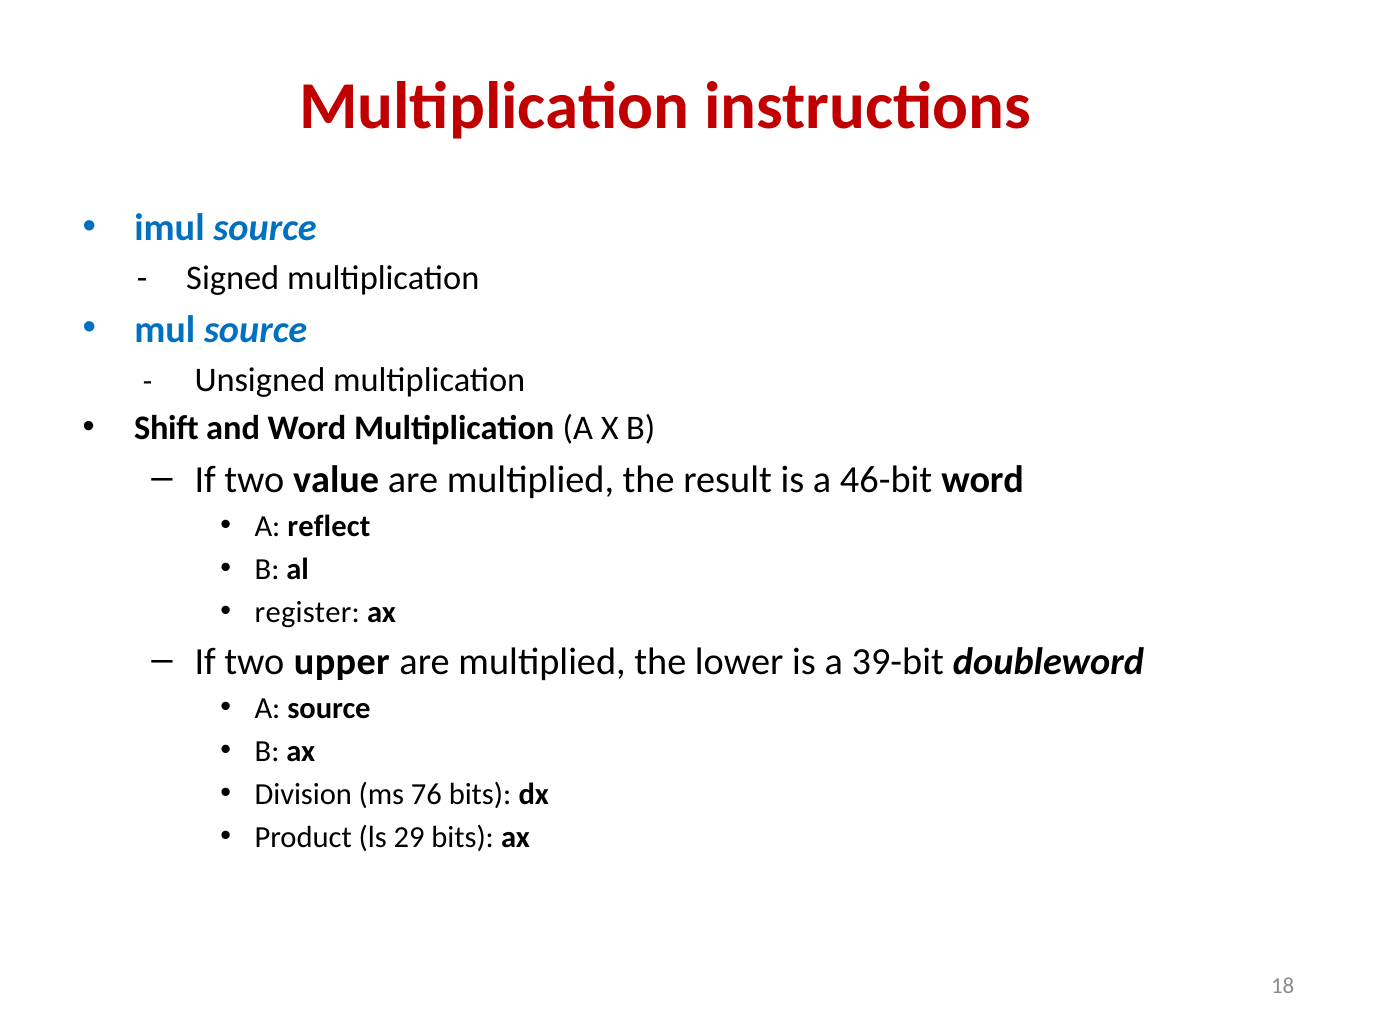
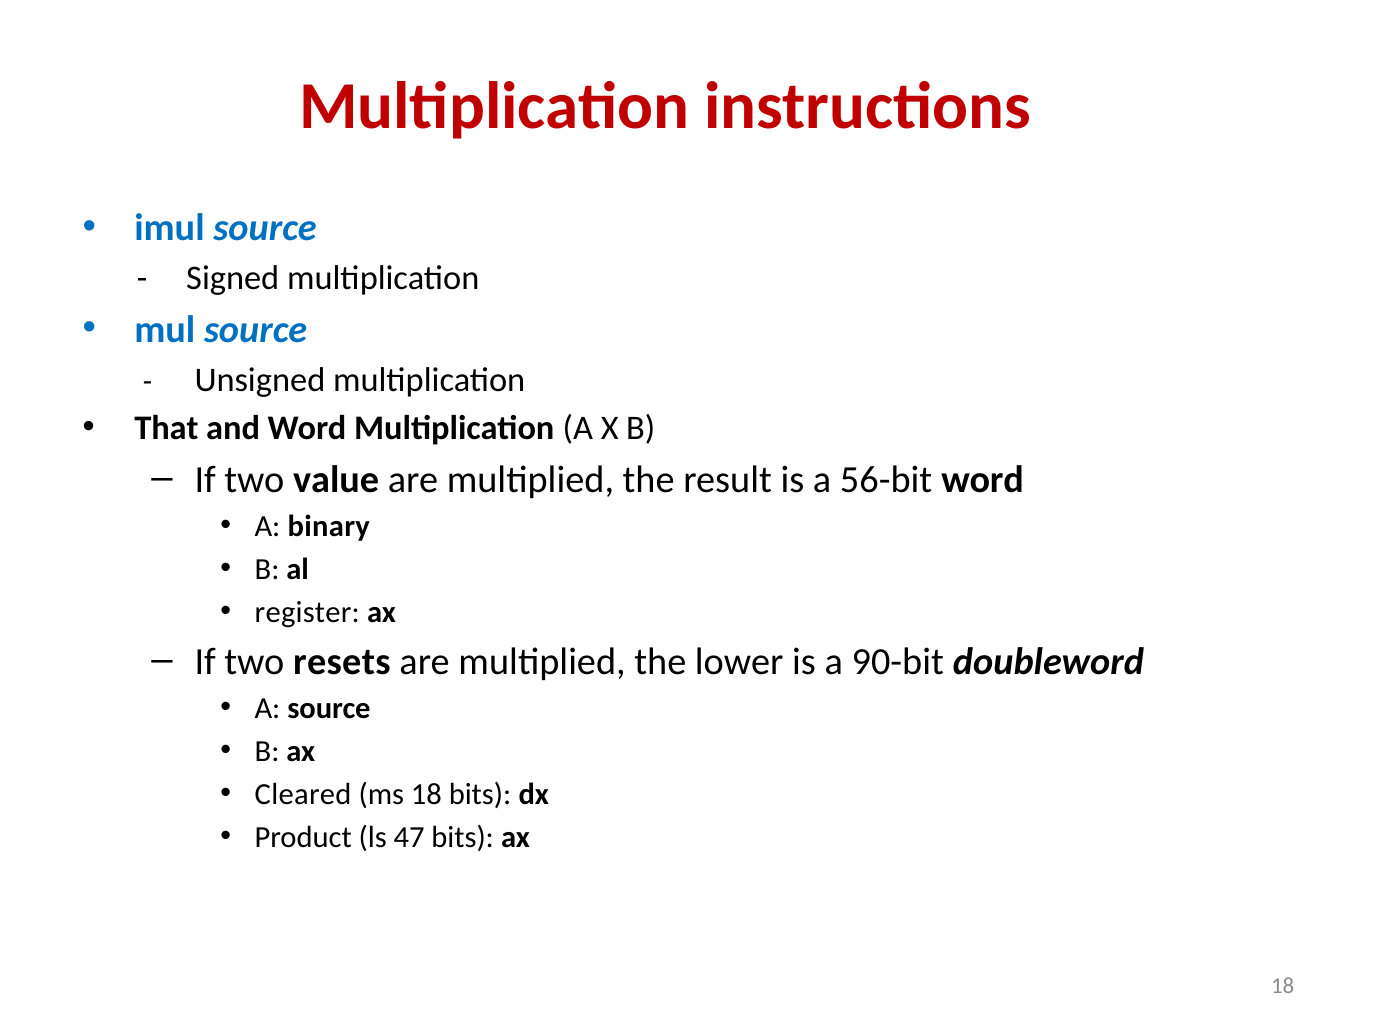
Shift: Shift -> That
46-bit: 46-bit -> 56-bit
reflect: reflect -> binary
upper: upper -> resets
39-bit: 39-bit -> 90-bit
Division: Division -> Cleared
ms 76: 76 -> 18
29: 29 -> 47
